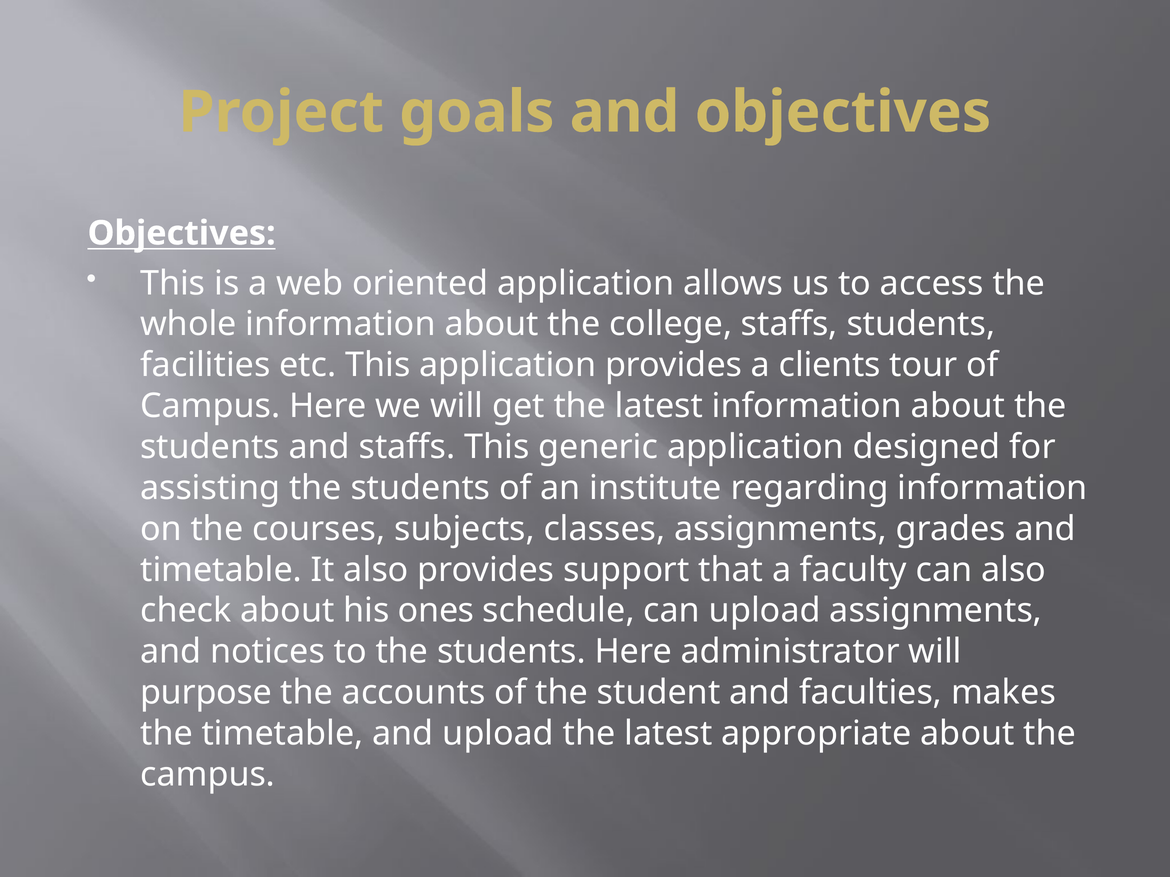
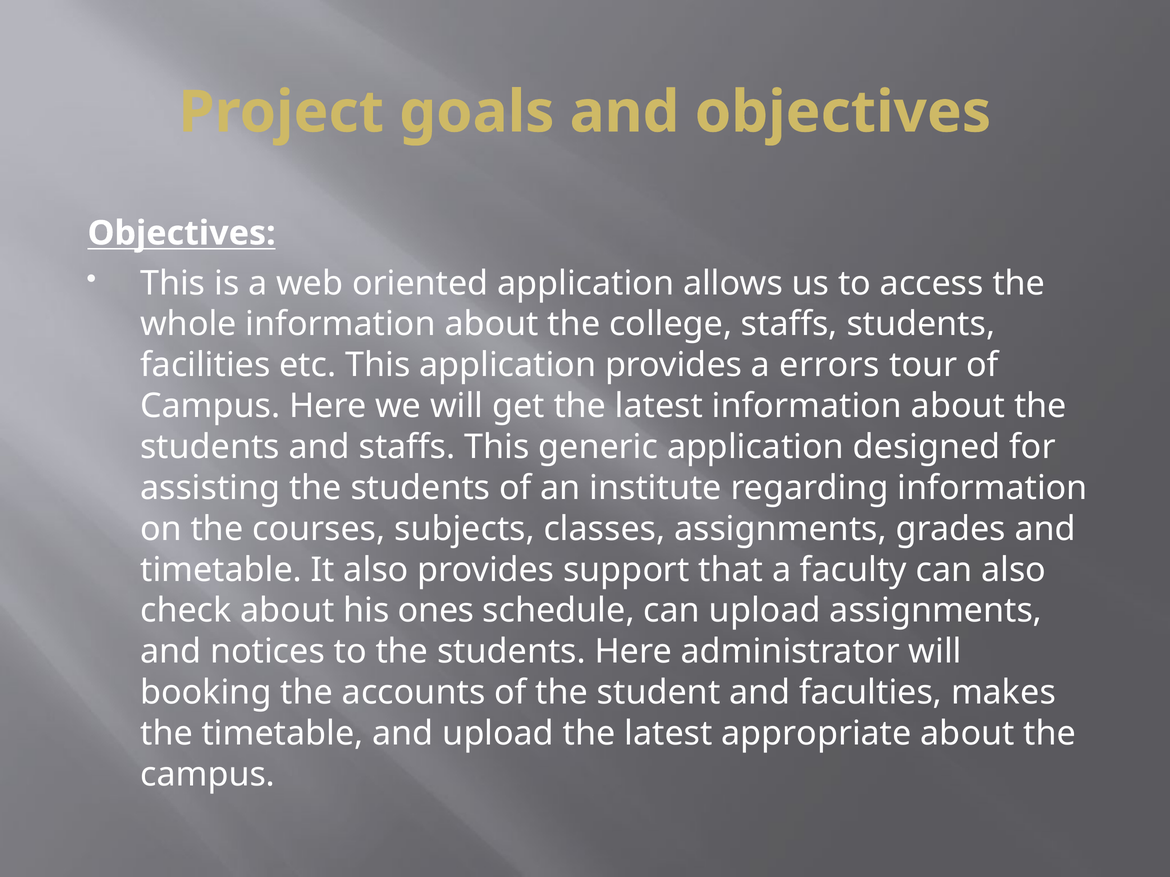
clients: clients -> errors
purpose: purpose -> booking
